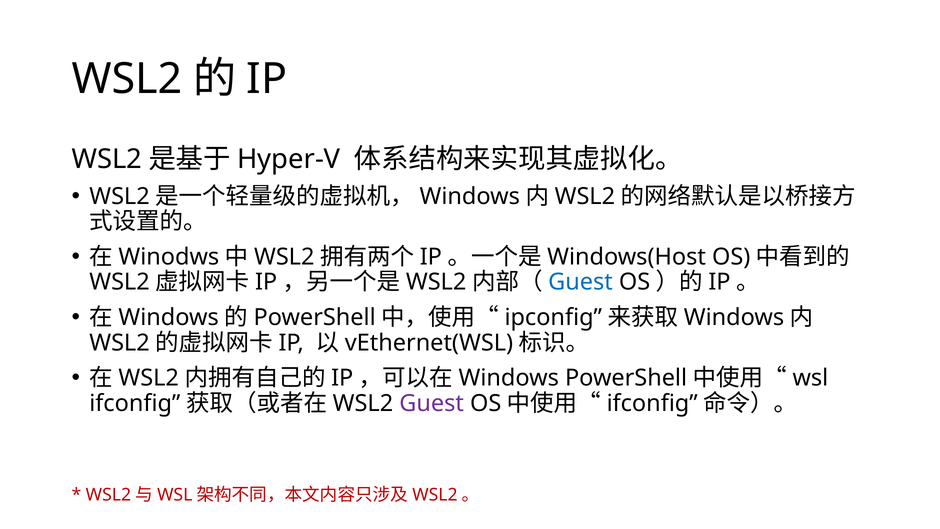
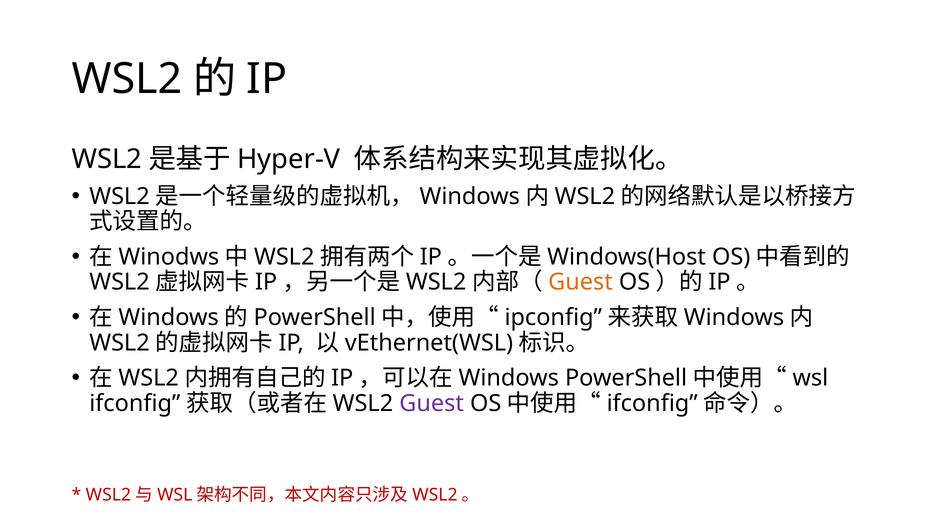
Guest at (580, 282) colour: blue -> orange
